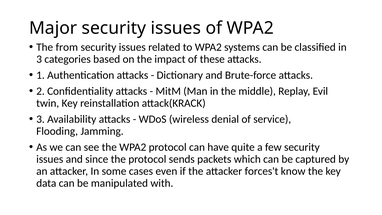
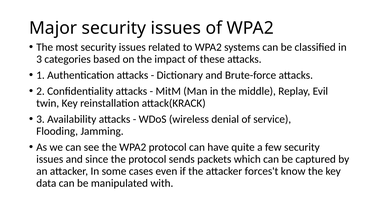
from: from -> most
